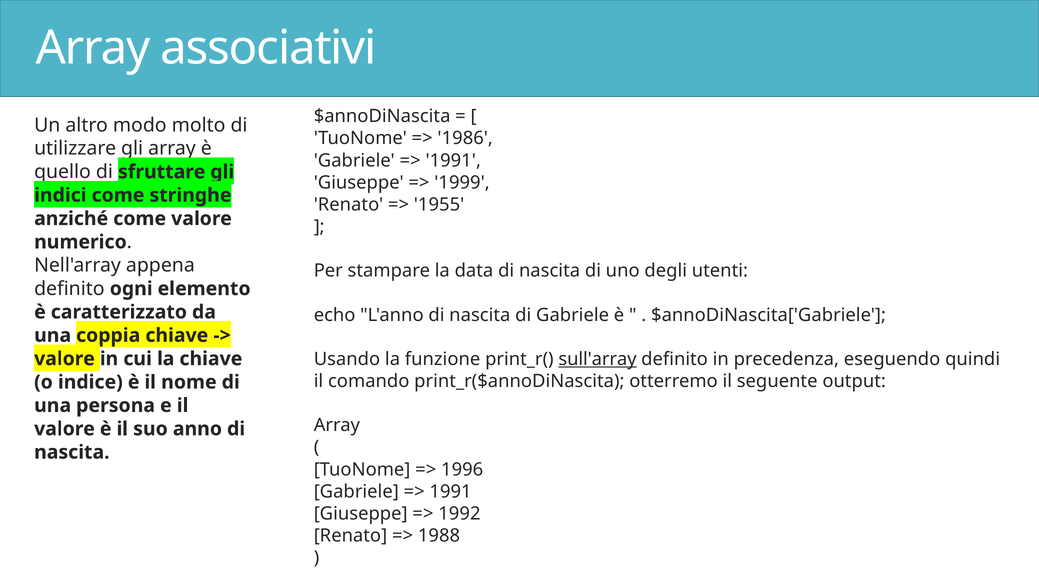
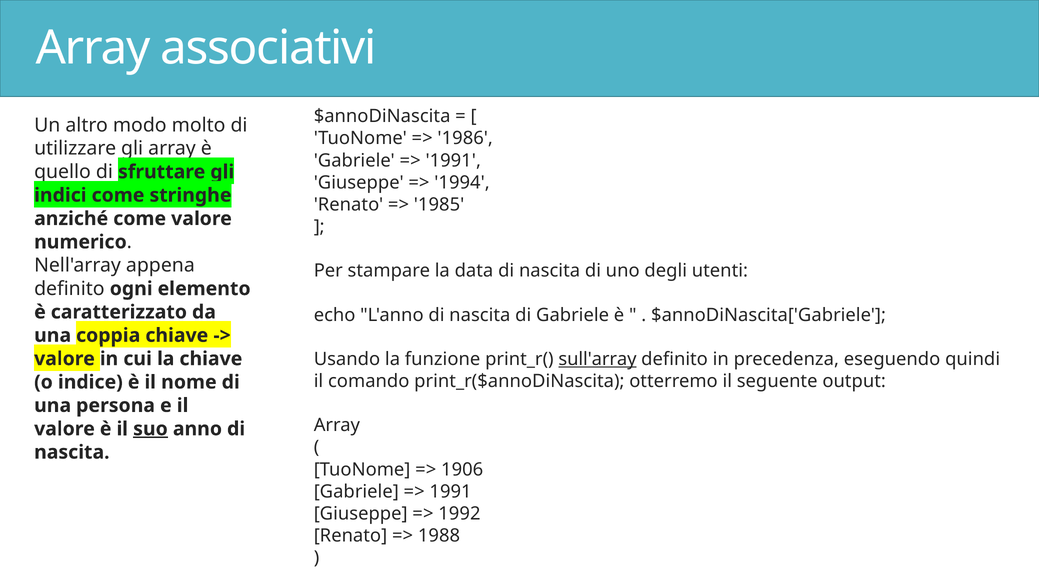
1999: 1999 -> 1994
1955: 1955 -> 1985
suo underline: none -> present
1996: 1996 -> 1906
